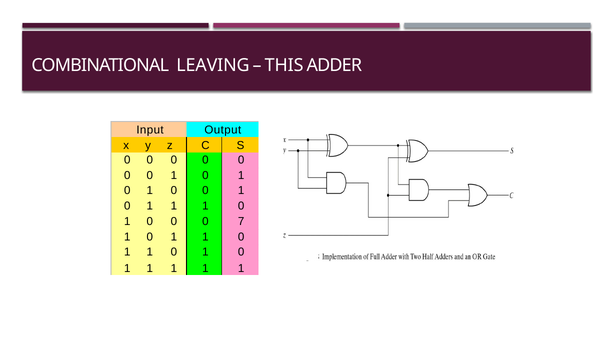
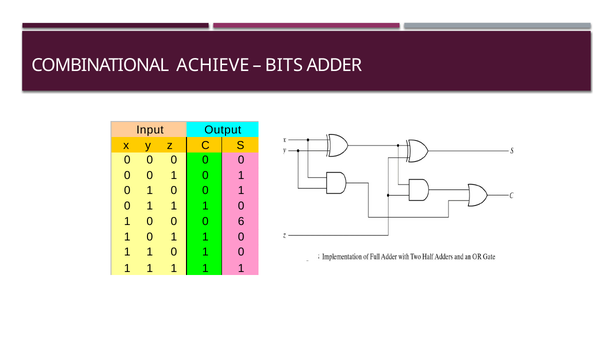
LEAVING: LEAVING -> ACHIEVE
THIS: THIS -> BITS
7: 7 -> 6
